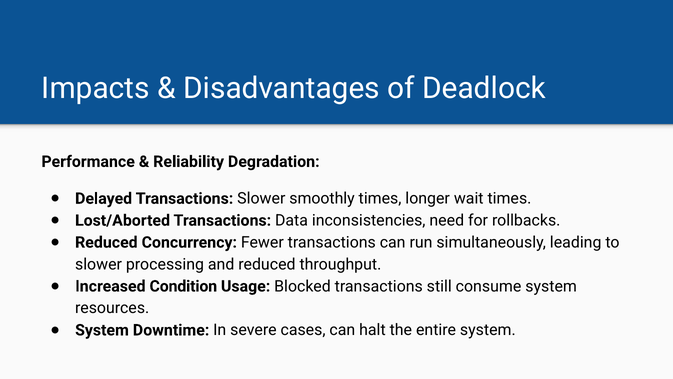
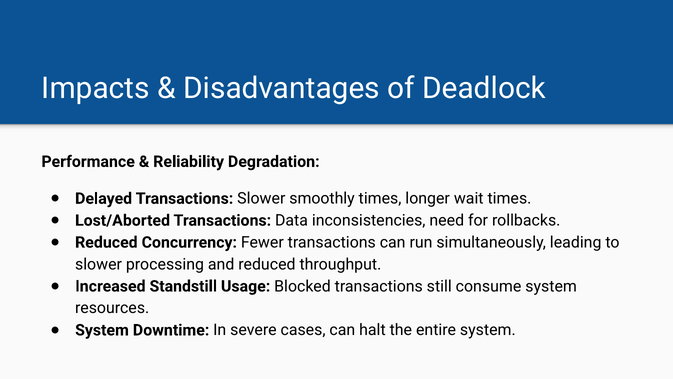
Condition: Condition -> Standstill
